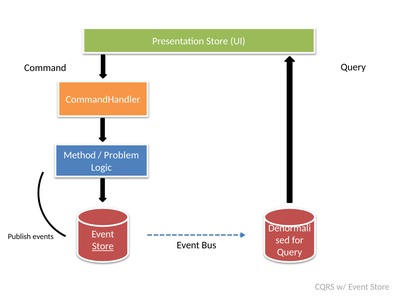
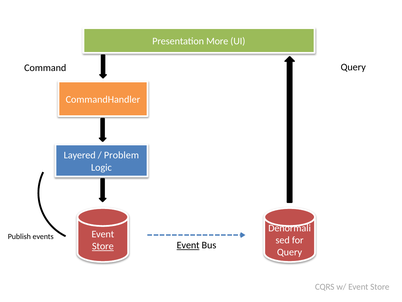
Presentation Store: Store -> More
Method: Method -> Layered
Event at (188, 245) underline: none -> present
